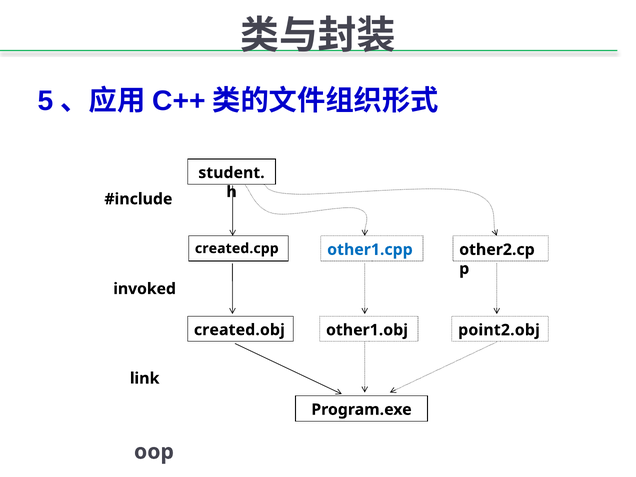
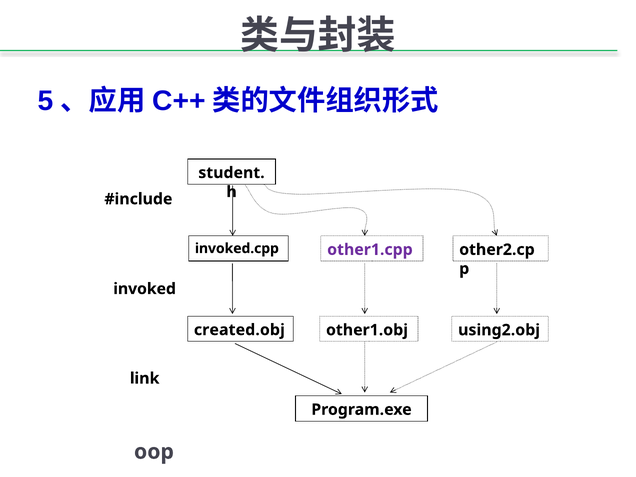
created.cpp: created.cpp -> invoked.cpp
other1.cpp colour: blue -> purple
point2.obj: point2.obj -> using2.obj
